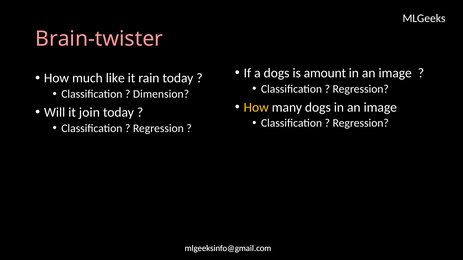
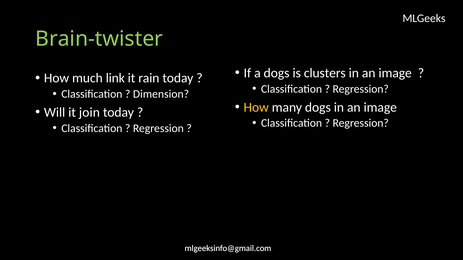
Brain-twister colour: pink -> light green
amount: amount -> clusters
like: like -> link
